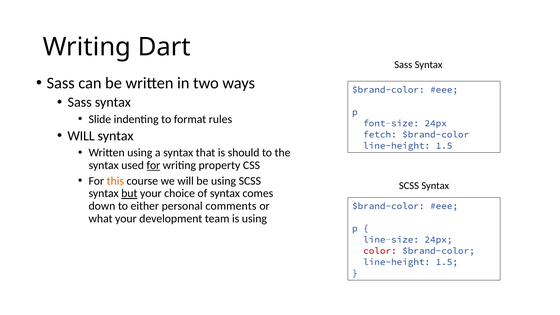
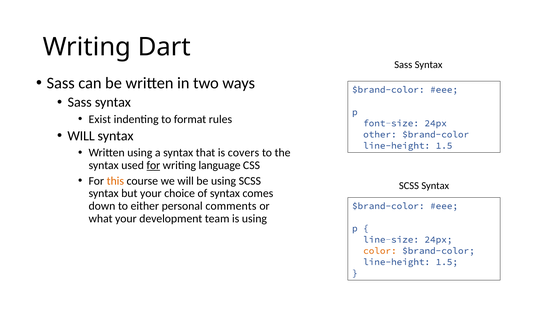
Slide: Slide -> Exist
fetch: fetch -> other
should: should -> covers
property: property -> language
but underline: present -> none
color colour: red -> orange
